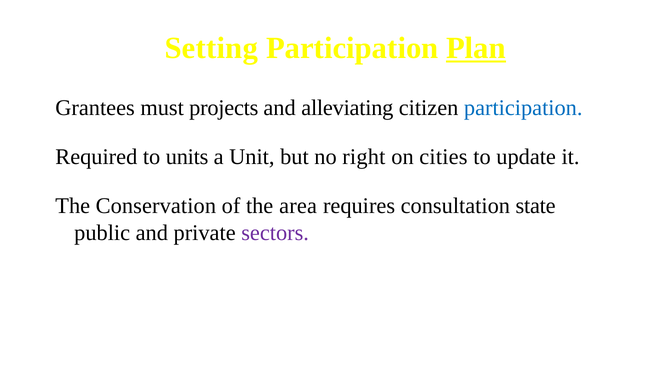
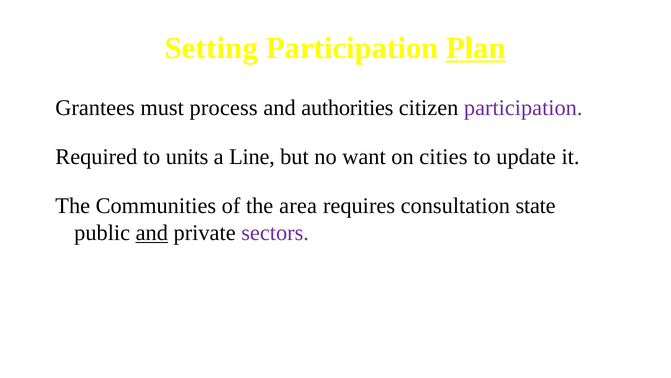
projects: projects -> process
alleviating: alleviating -> authorities
participation at (523, 108) colour: blue -> purple
Unit: Unit -> Line
right: right -> want
Conservation: Conservation -> Communities
and at (152, 233) underline: none -> present
